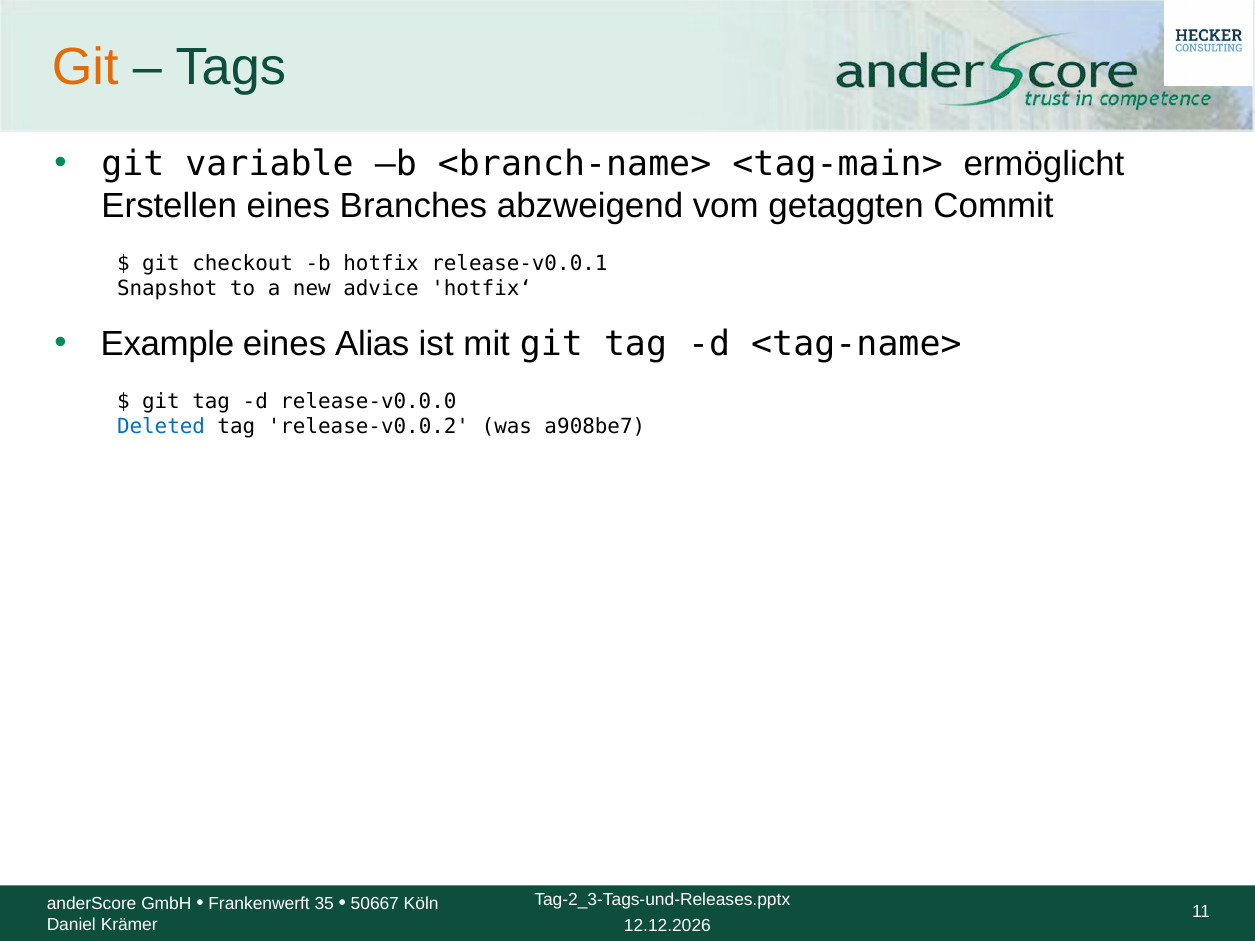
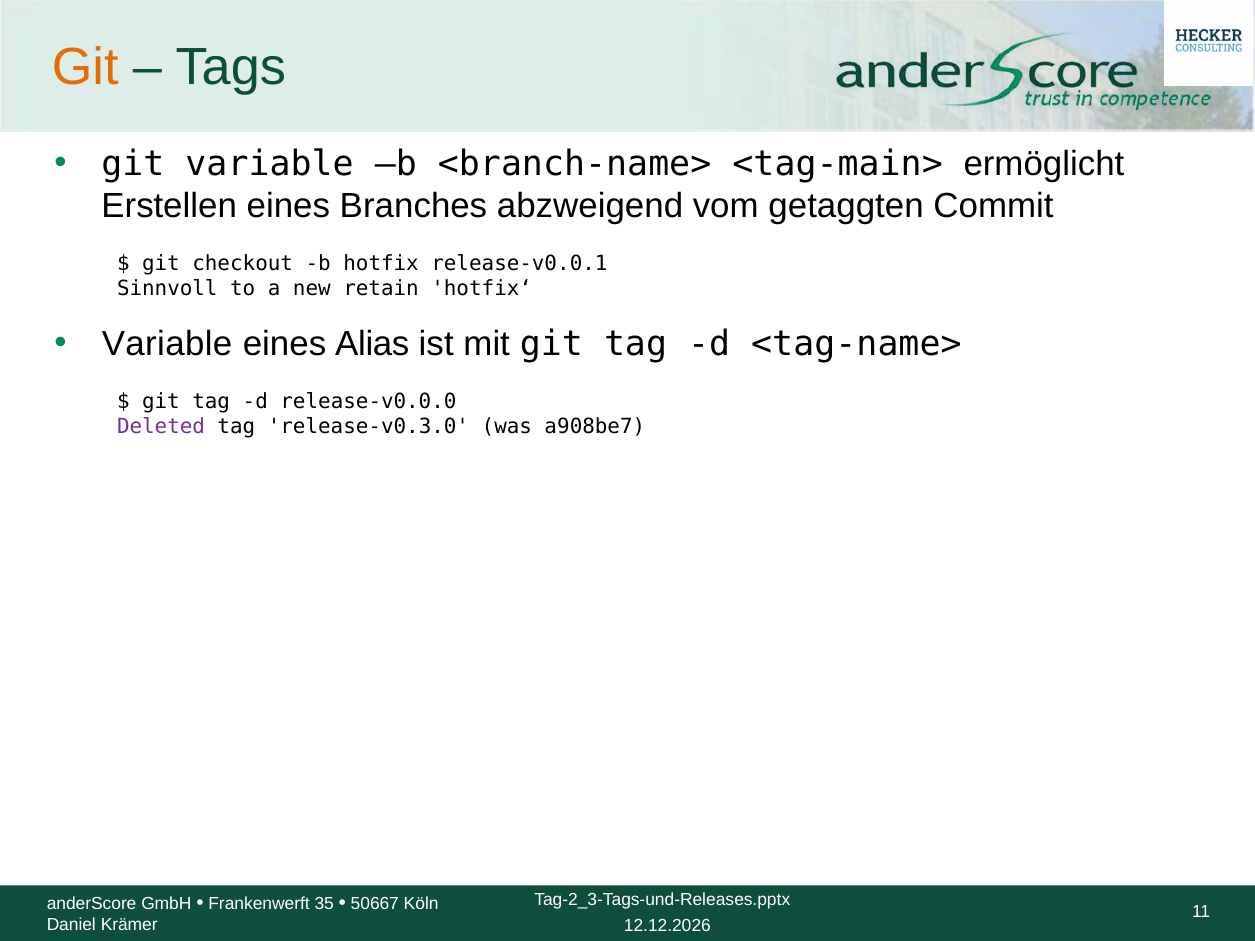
Snapshot: Snapshot -> Sinnvoll
advice: advice -> retain
Example at (167, 344): Example -> Variable
Deleted colour: blue -> purple
release-v0.0.2: release-v0.0.2 -> release-v0.3.0
